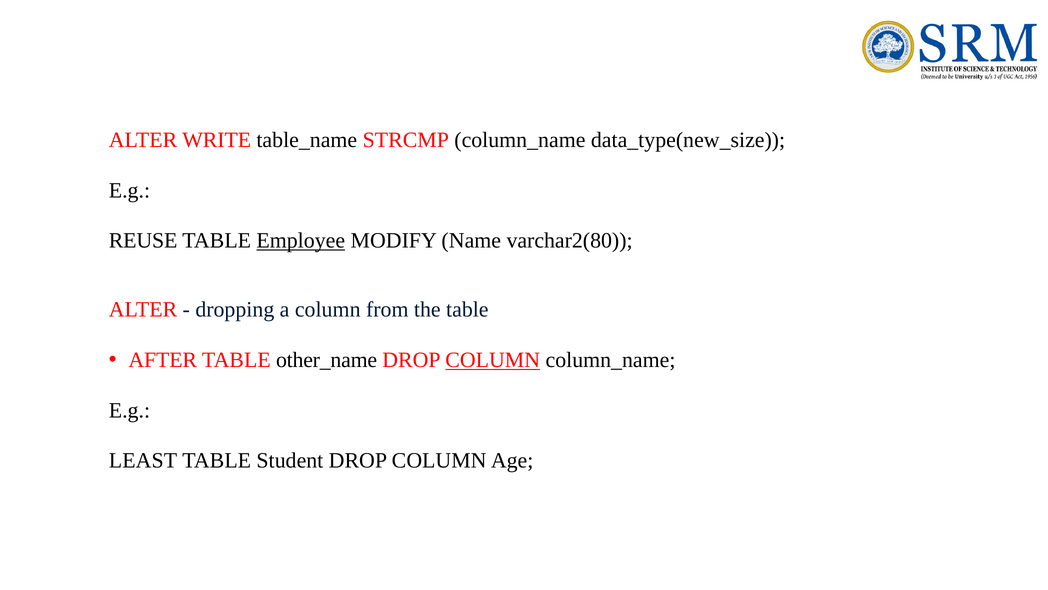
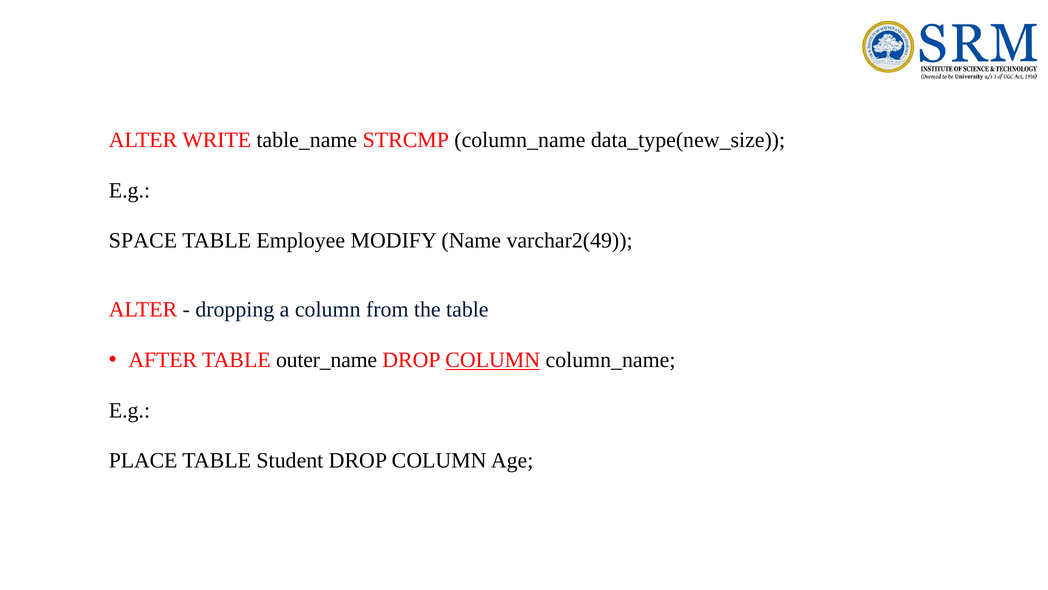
REUSE: REUSE -> SPACE
Employee underline: present -> none
varchar2(80: varchar2(80 -> varchar2(49
other_name: other_name -> outer_name
LEAST: LEAST -> PLACE
